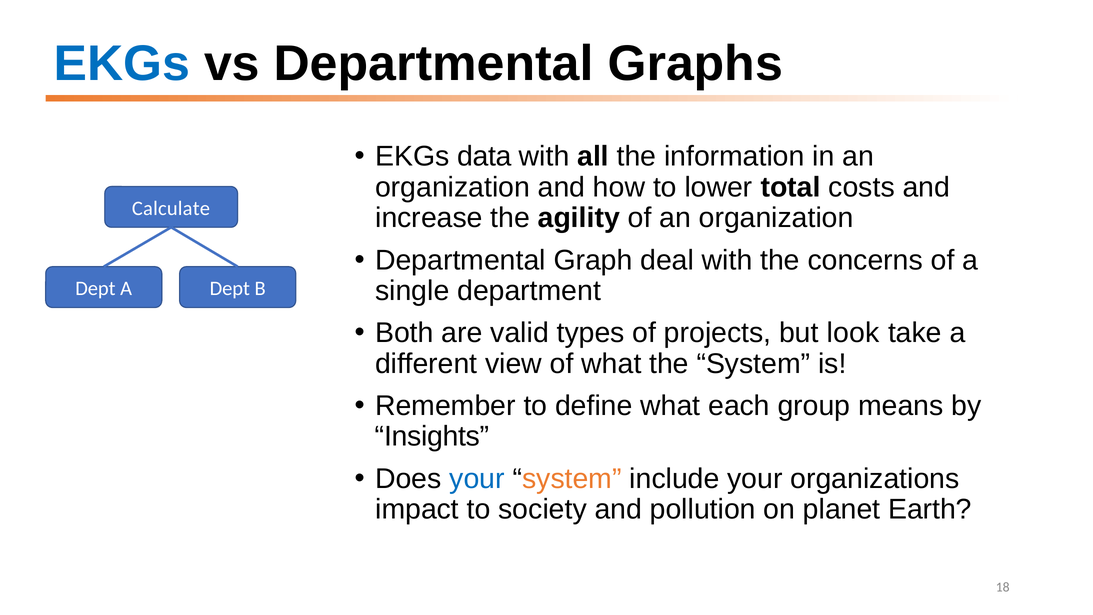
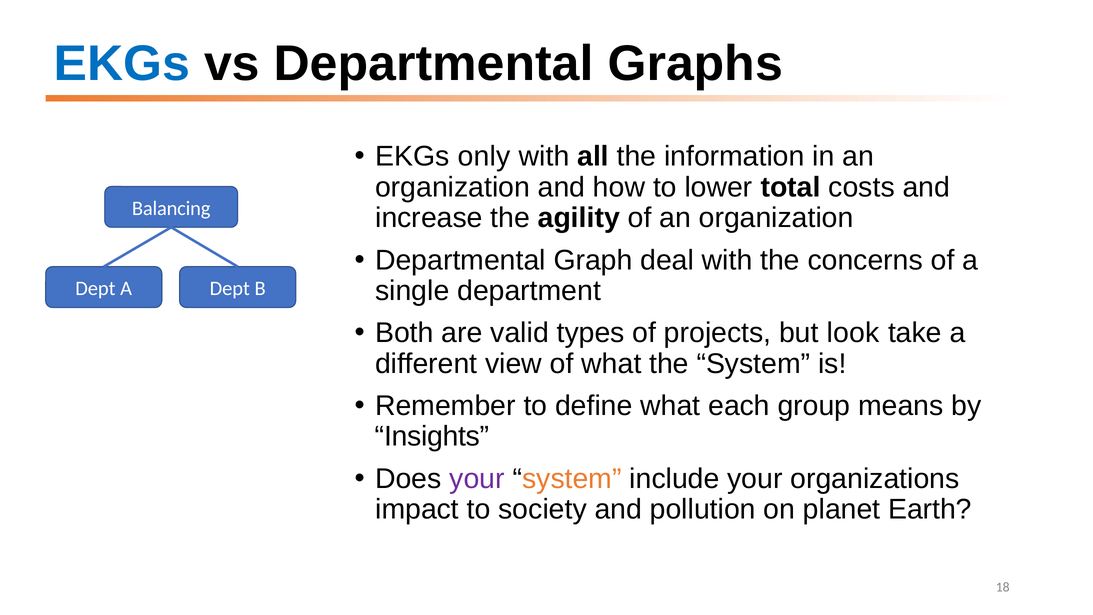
data: data -> only
Calculate: Calculate -> Balancing
your at (477, 479) colour: blue -> purple
